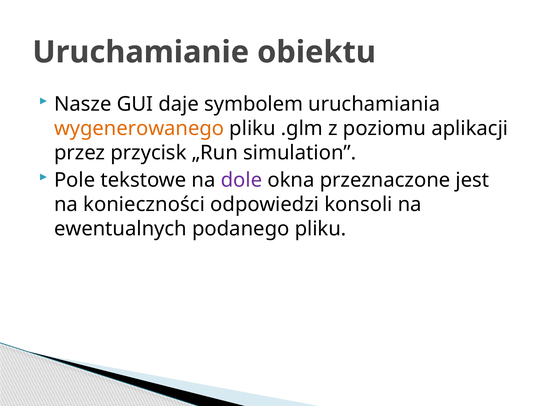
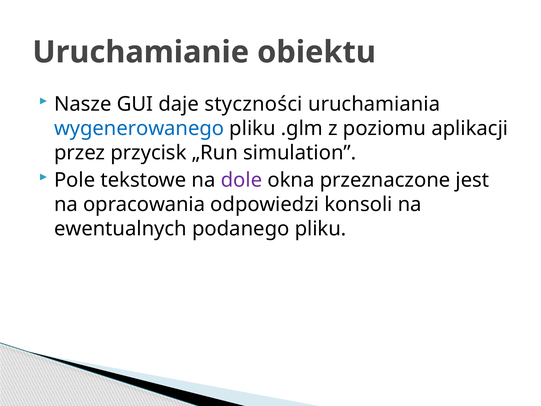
symbolem: symbolem -> styczności
wygenerowanego colour: orange -> blue
konieczności: konieczności -> opracowania
